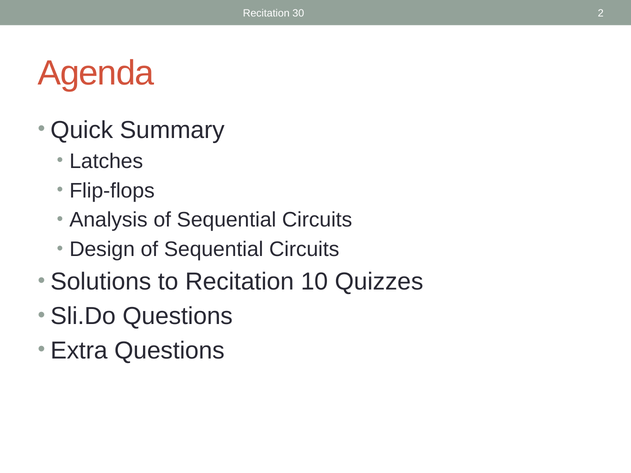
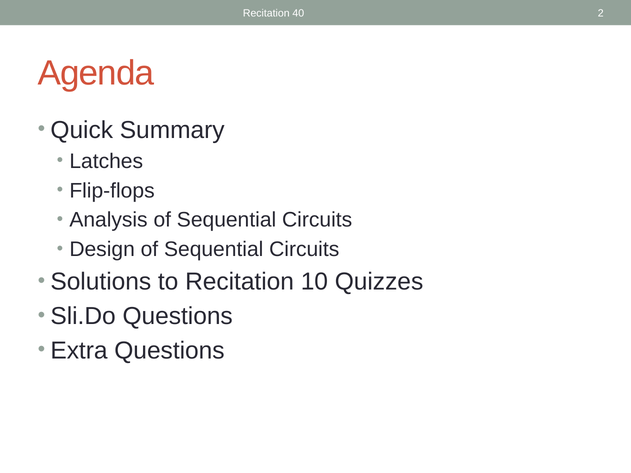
30: 30 -> 40
